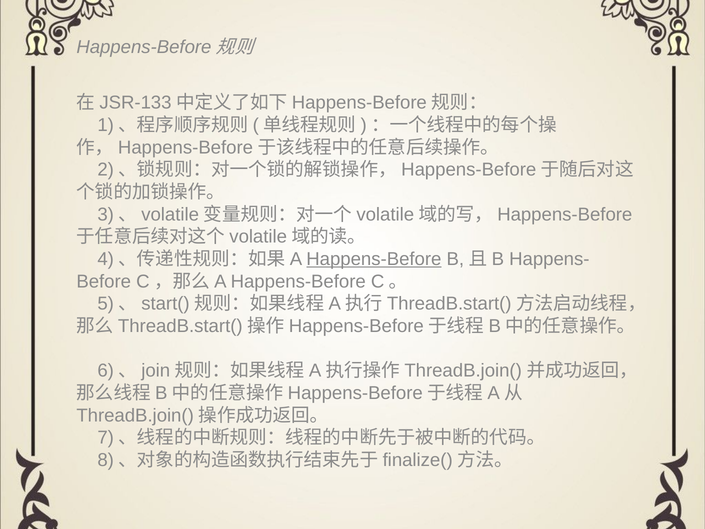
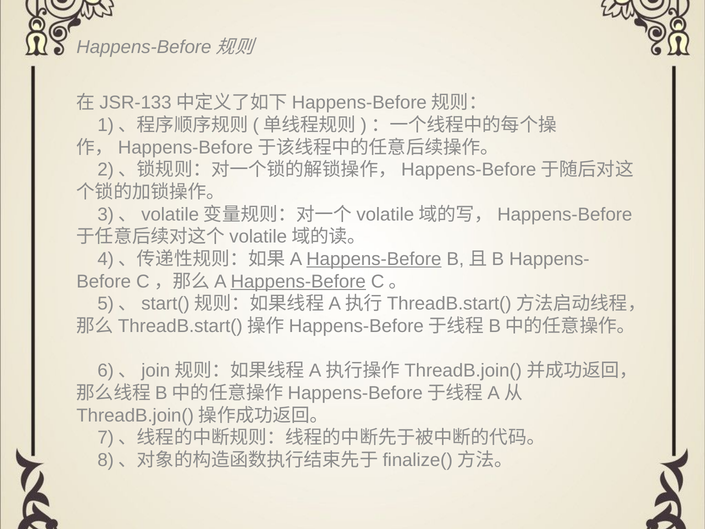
Happens-Before at (298, 281) underline: none -> present
